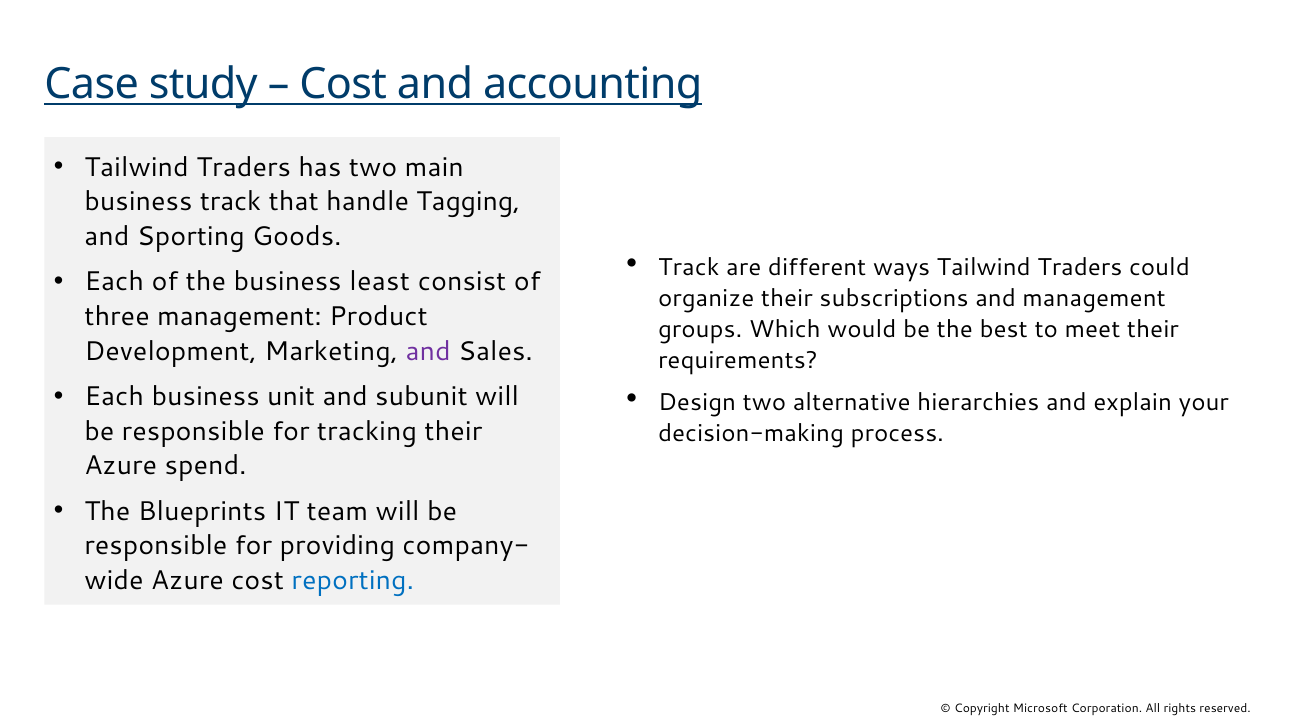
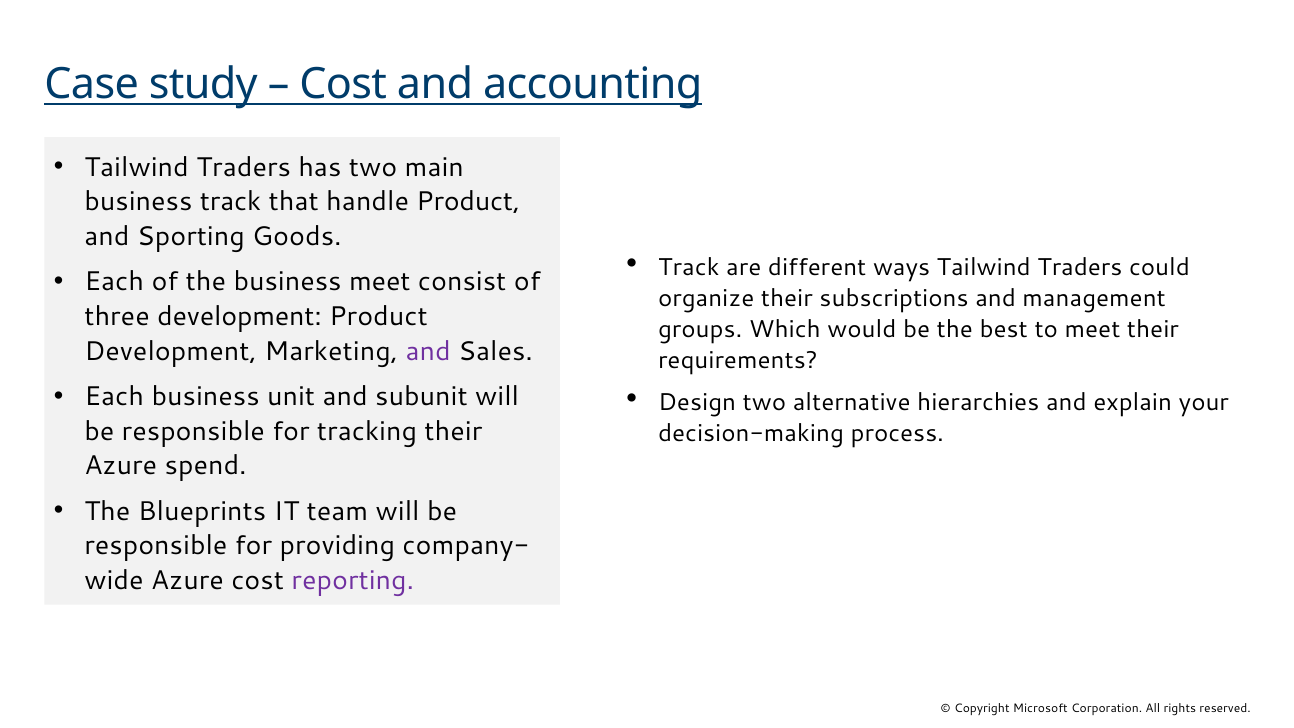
handle Tagging: Tagging -> Product
business least: least -> meet
three management: management -> development
reporting colour: blue -> purple
